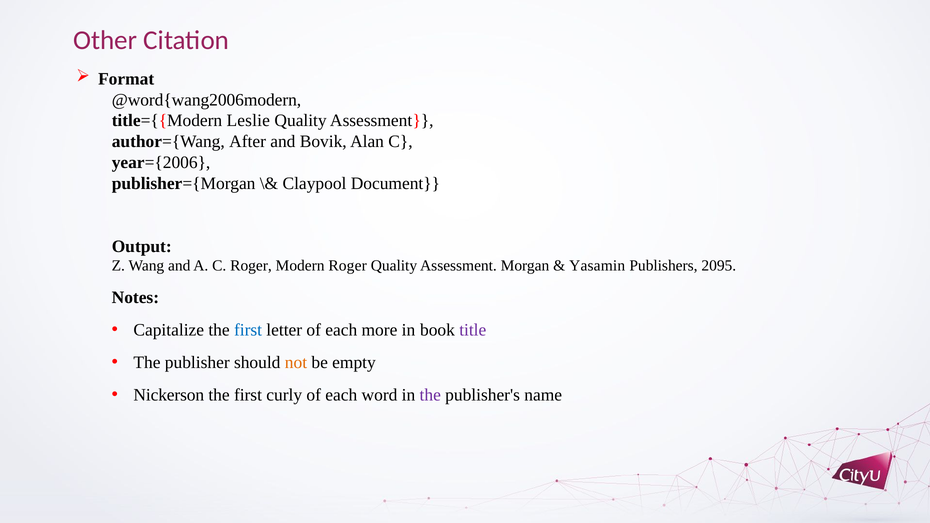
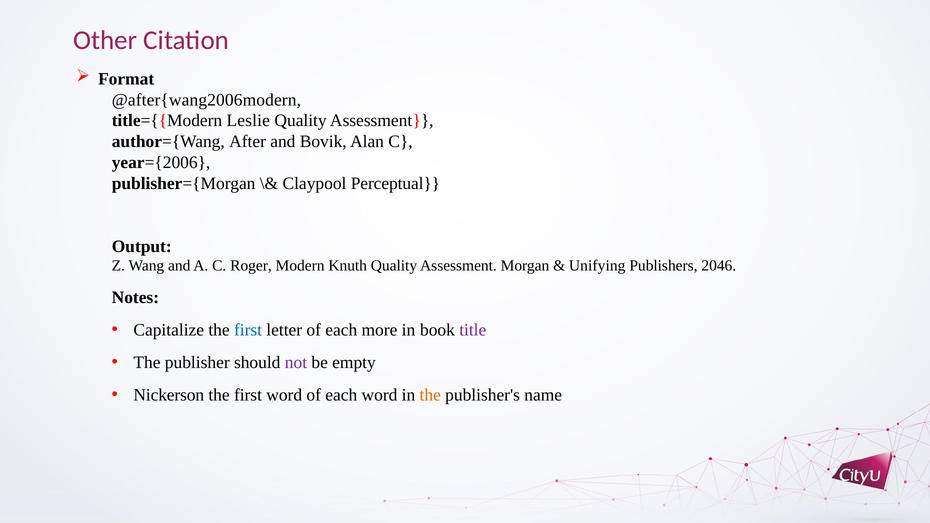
@word{wang2006modern: @word{wang2006modern -> @after{wang2006modern
Document: Document -> Perceptual
Modern Roger: Roger -> Knuth
Yasamin: Yasamin -> Unifying
2095: 2095 -> 2046
not colour: orange -> purple
first curly: curly -> word
the at (430, 395) colour: purple -> orange
